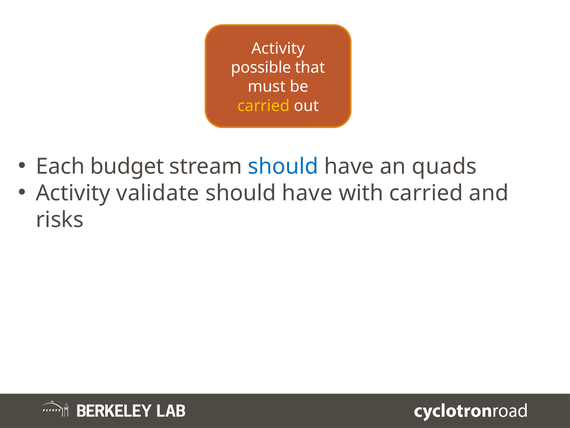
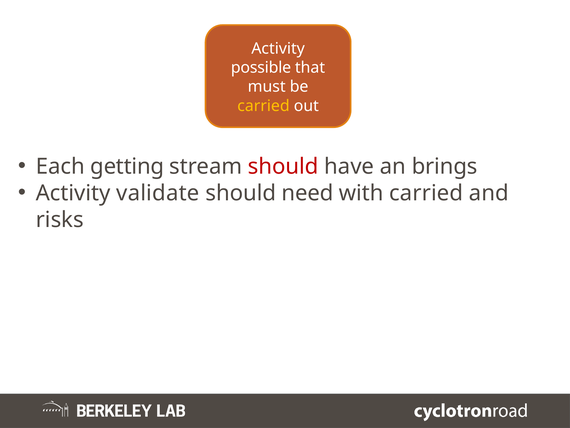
budget: budget -> getting
should at (283, 166) colour: blue -> red
quads: quads -> brings
have at (307, 193): have -> need
